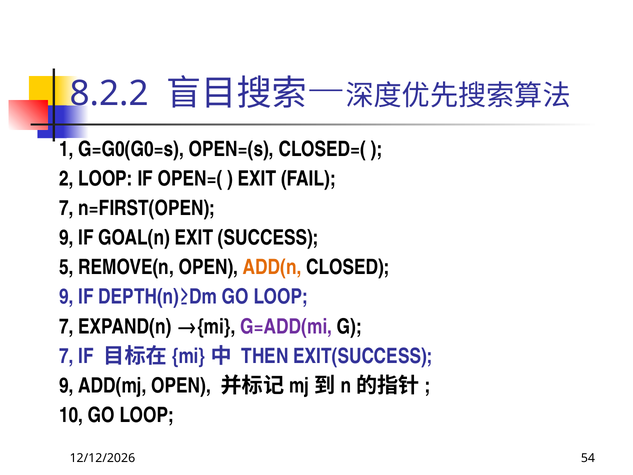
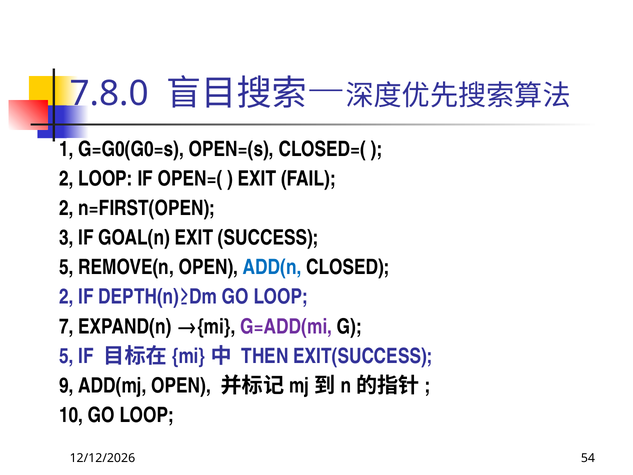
8.2.2: 8.2.2 -> 7.8.0
7 at (66, 208): 7 -> 2
9 at (66, 238): 9 -> 3
ADD(n colour: orange -> blue
9 at (66, 297): 9 -> 2
7 at (66, 356): 7 -> 5
